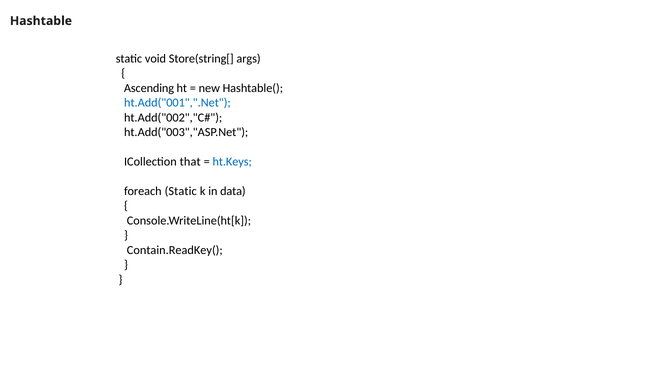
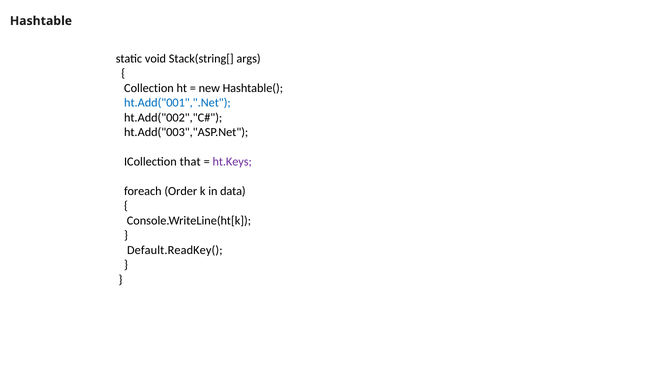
Store(string[: Store(string[ -> Stack(string[
Ascending: Ascending -> Collection
ht.Keys colour: blue -> purple
foreach Static: Static -> Order
Contain.ReadKey(: Contain.ReadKey( -> Default.ReadKey(
